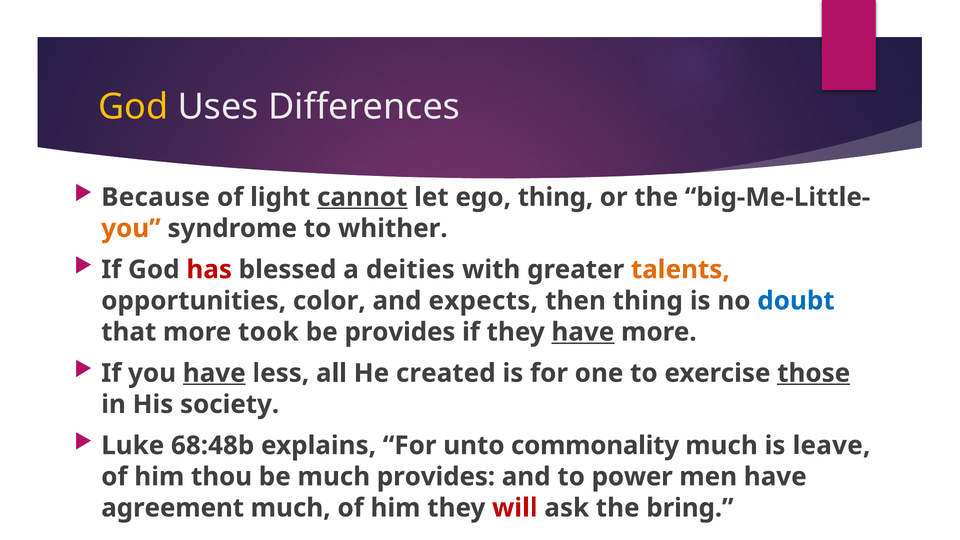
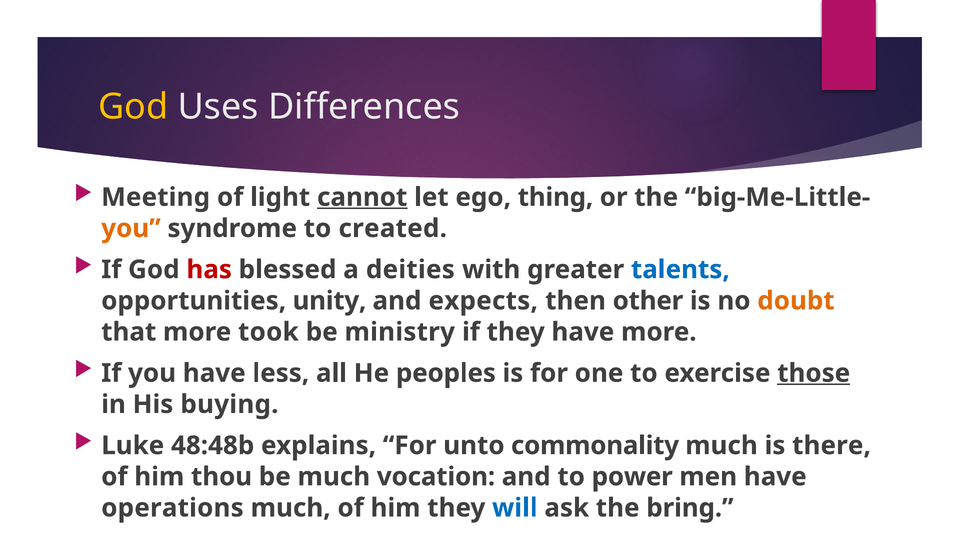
Because: Because -> Meeting
whither: whither -> created
talents colour: orange -> blue
color: color -> unity
then thing: thing -> other
doubt colour: blue -> orange
be provides: provides -> ministry
have at (583, 332) underline: present -> none
have at (214, 373) underline: present -> none
created: created -> peoples
society: society -> buying
68:48b: 68:48b -> 48:48b
leave: leave -> there
much provides: provides -> vocation
agreement: agreement -> operations
will colour: red -> blue
